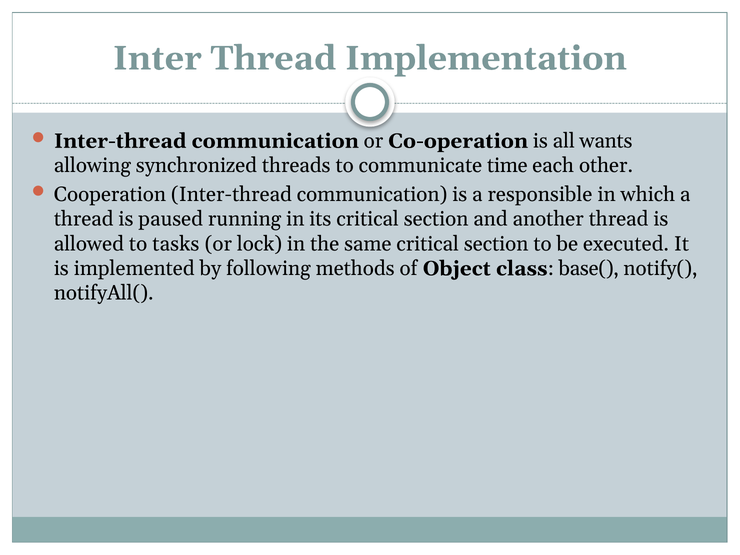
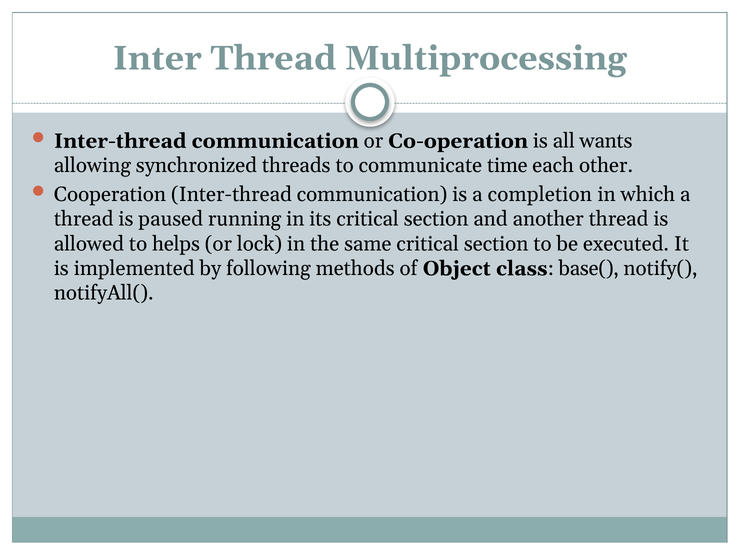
Implementation: Implementation -> Multiprocessing
responsible: responsible -> completion
tasks: tasks -> helps
